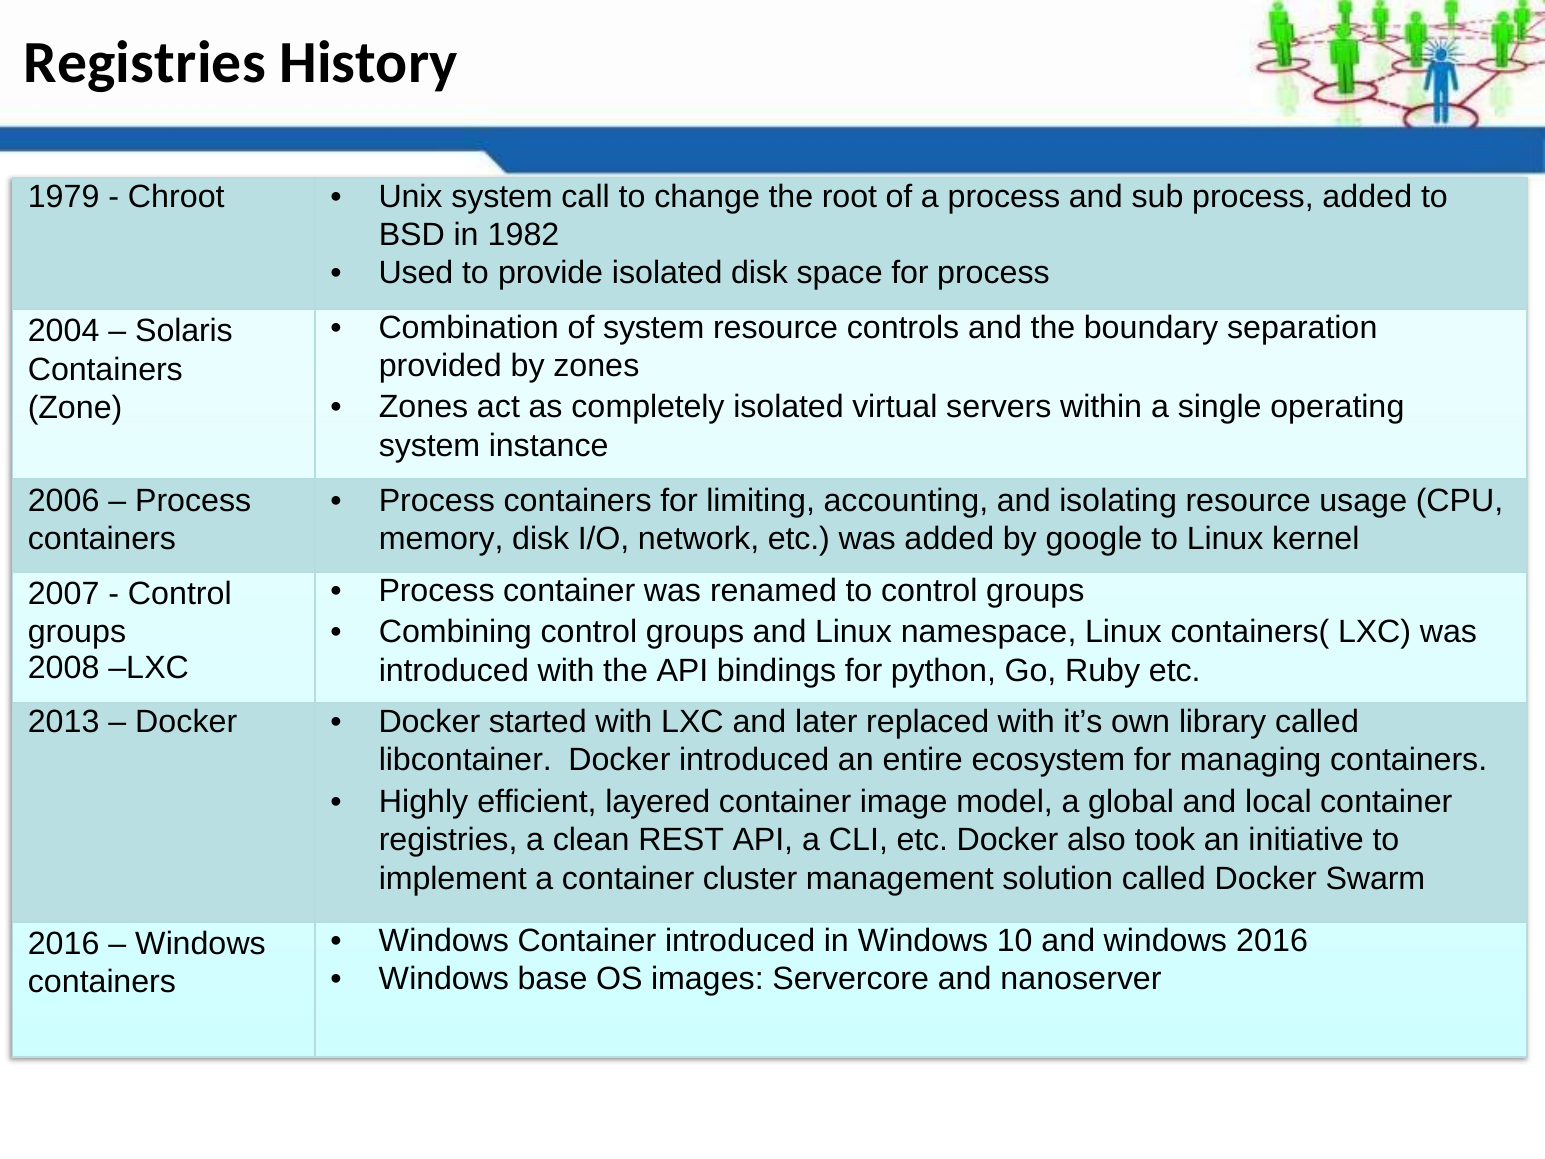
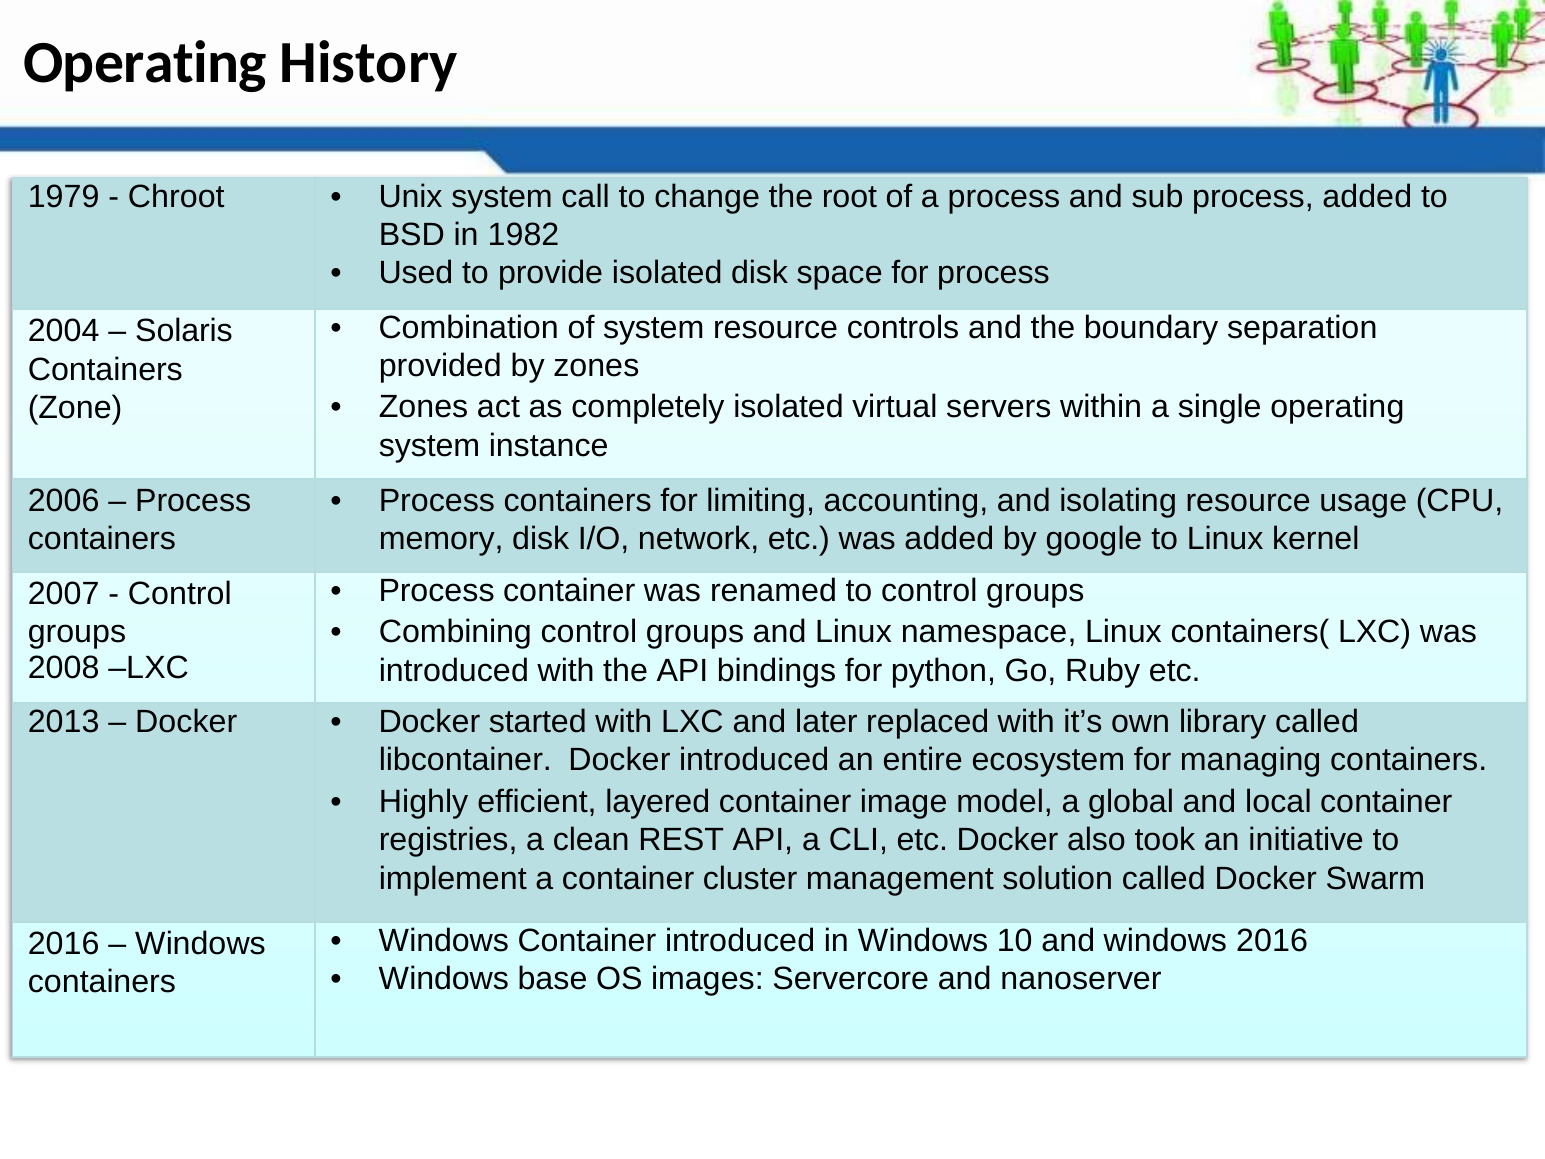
Registries at (145, 63): Registries -> Operating
